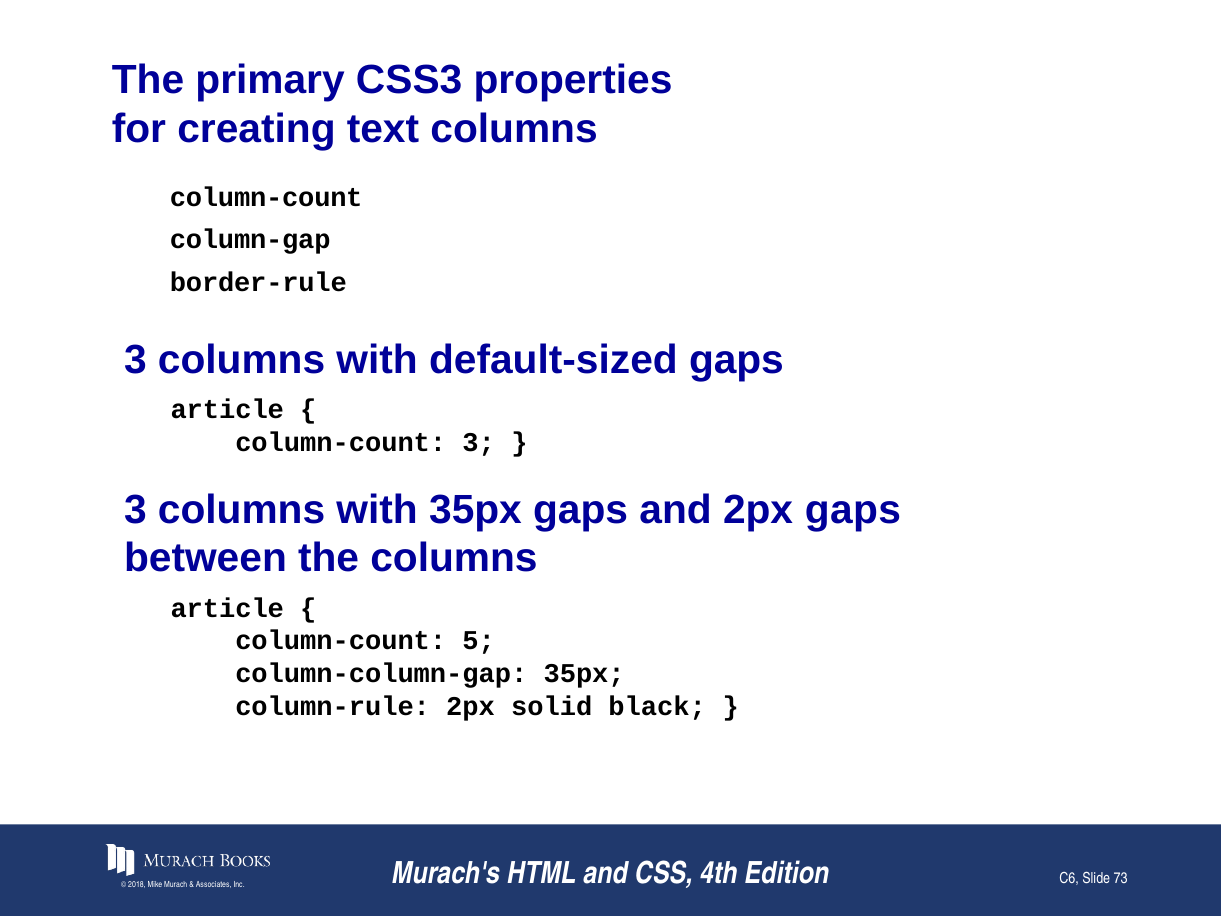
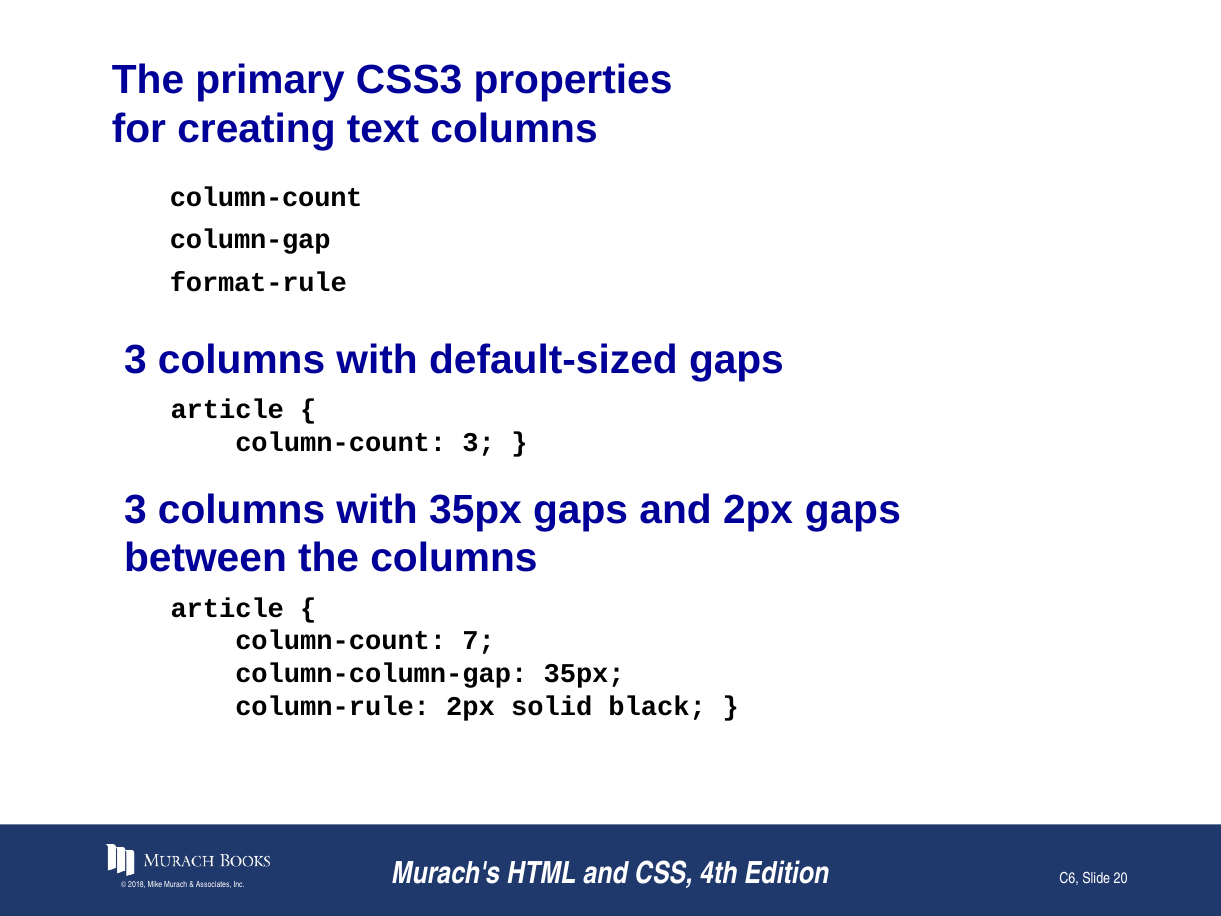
border-rule: border-rule -> format-rule
5: 5 -> 7
73: 73 -> 20
